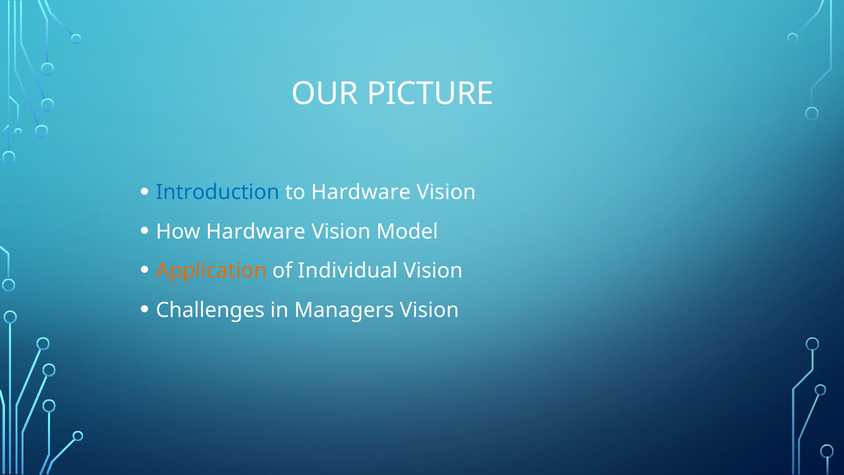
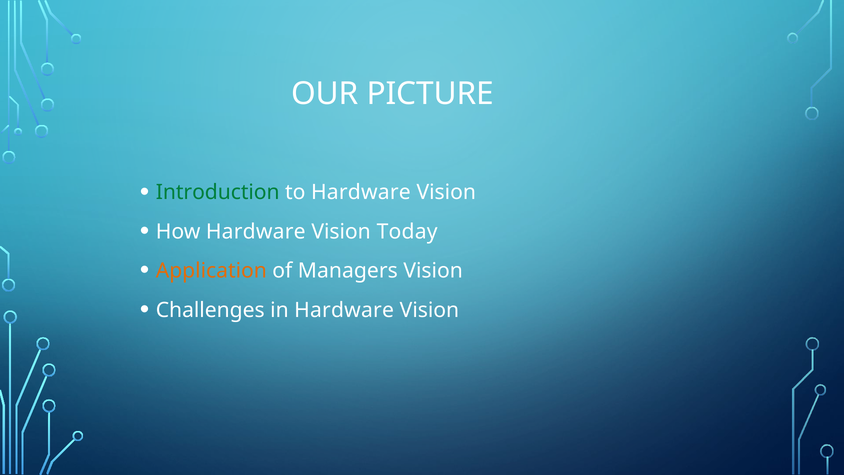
Introduction colour: blue -> green
Model: Model -> Today
Individual: Individual -> Managers
in Managers: Managers -> Hardware
